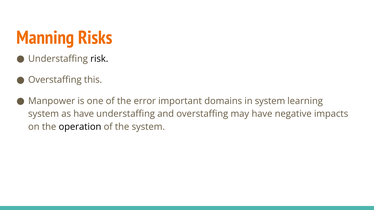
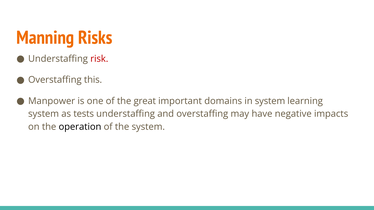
risk colour: black -> red
error: error -> great
as have: have -> tests
